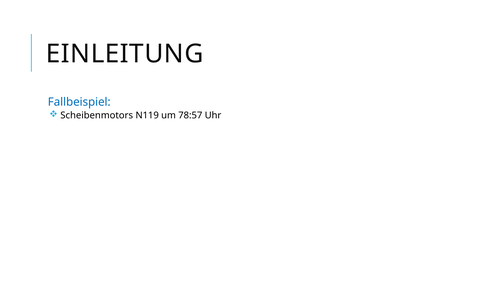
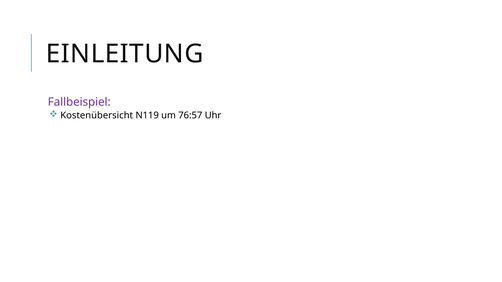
Fallbeispiel colour: blue -> purple
Scheibenmotors: Scheibenmotors -> Kostenübersicht
78:57: 78:57 -> 76:57
